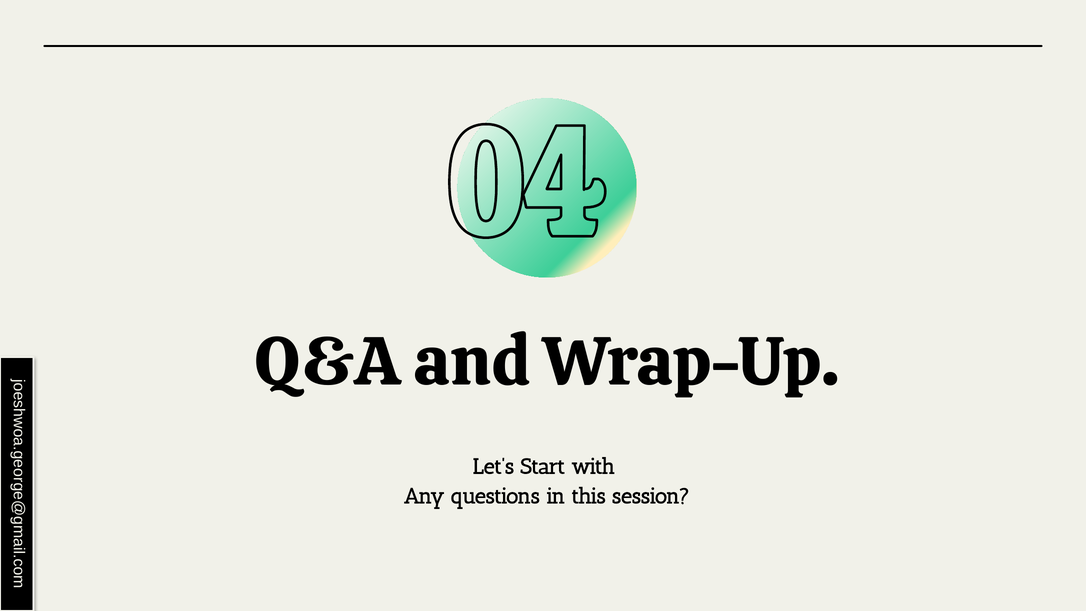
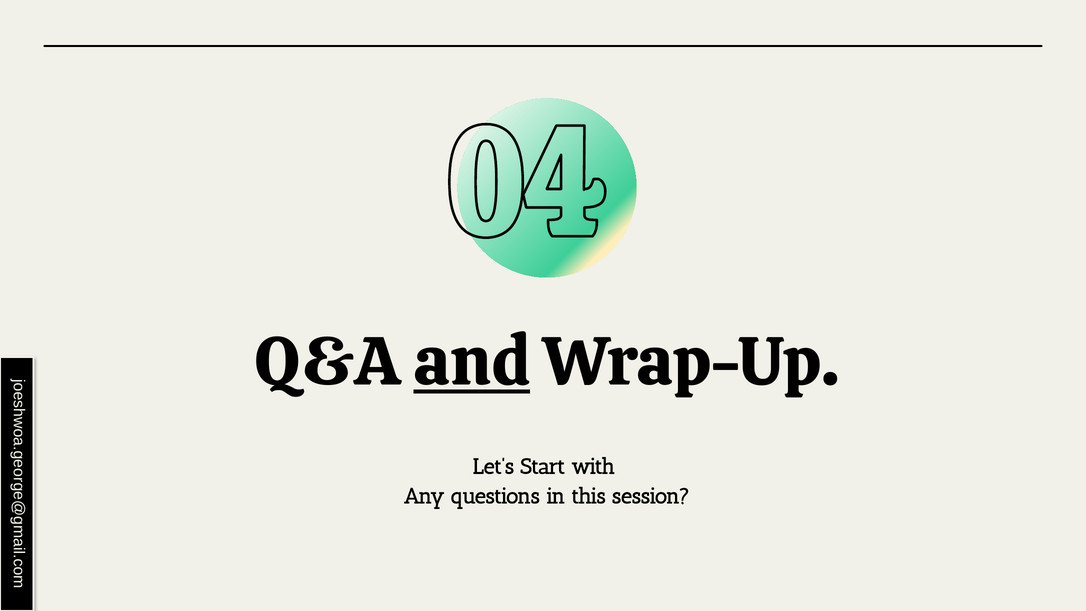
and underline: none -> present
